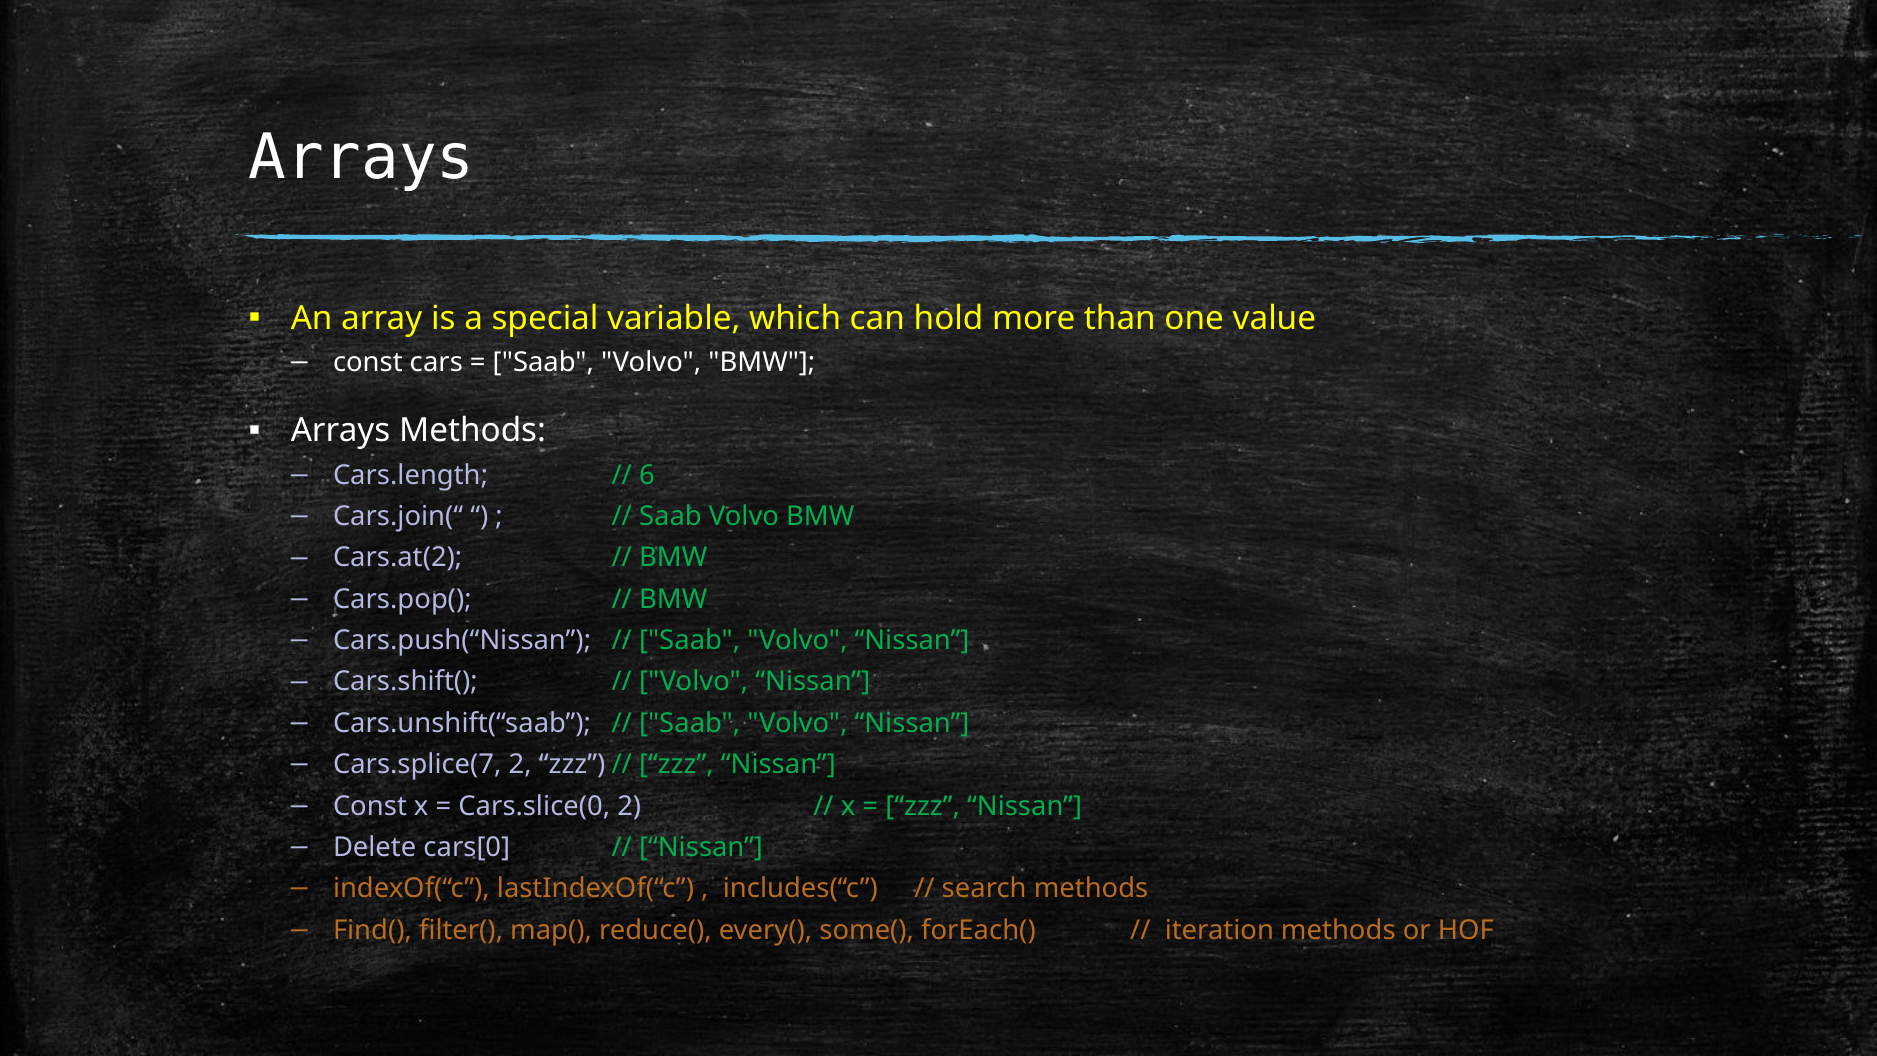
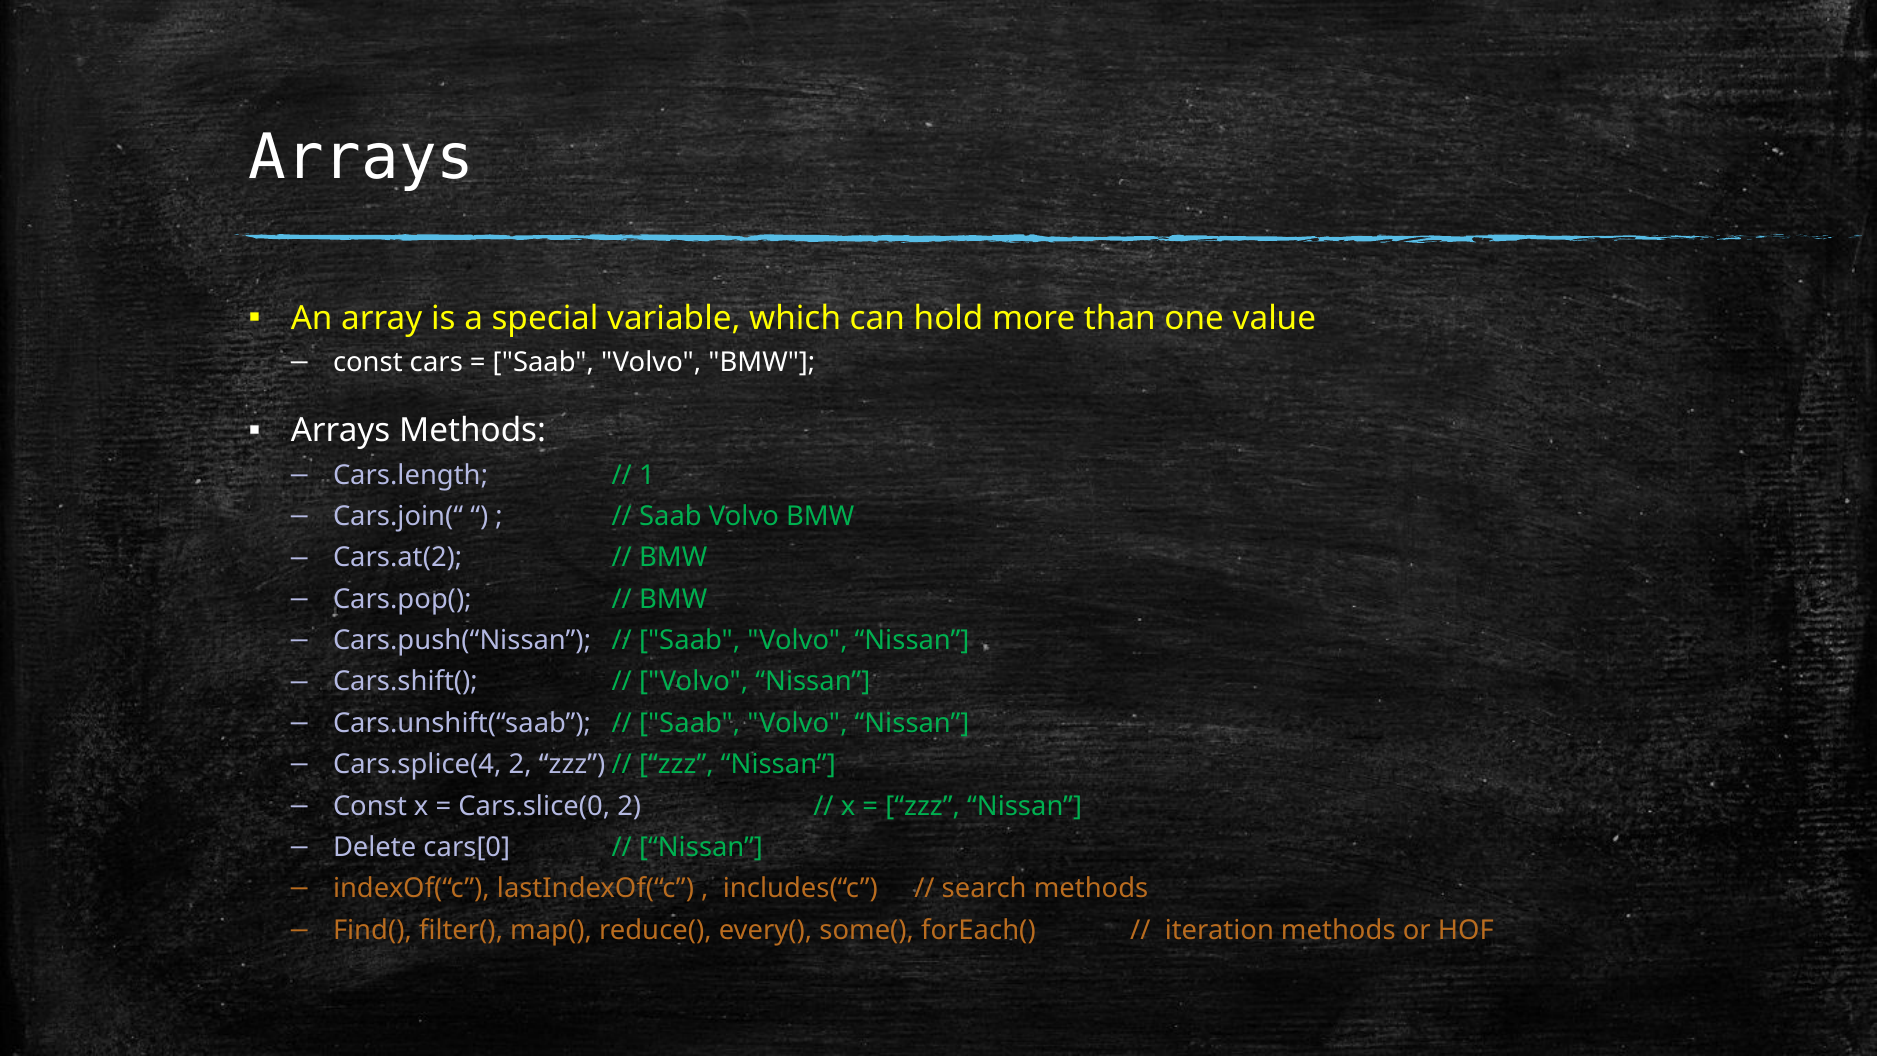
6: 6 -> 1
Cars.splice(7: Cars.splice(7 -> Cars.splice(4
